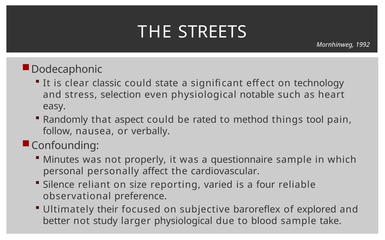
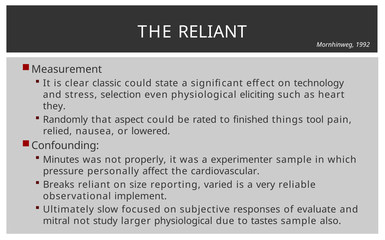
THE STREETS: STREETS -> RELIANT
Dodecaphonic: Dodecaphonic -> Measurement
notable: notable -> eliciting
easy: easy -> they
method: method -> finished
follow: follow -> relied
verbally: verbally -> lowered
questionnaire: questionnaire -> experimenter
personal: personal -> pressure
Silence: Silence -> Breaks
four: four -> very
preference: preference -> implement
their: their -> slow
baroreflex: baroreflex -> responses
explored: explored -> evaluate
better: better -> mitral
blood: blood -> tastes
take: take -> also
